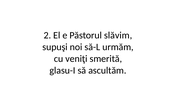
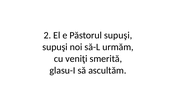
Păstorul slăvim: slăvim -> supuşi
